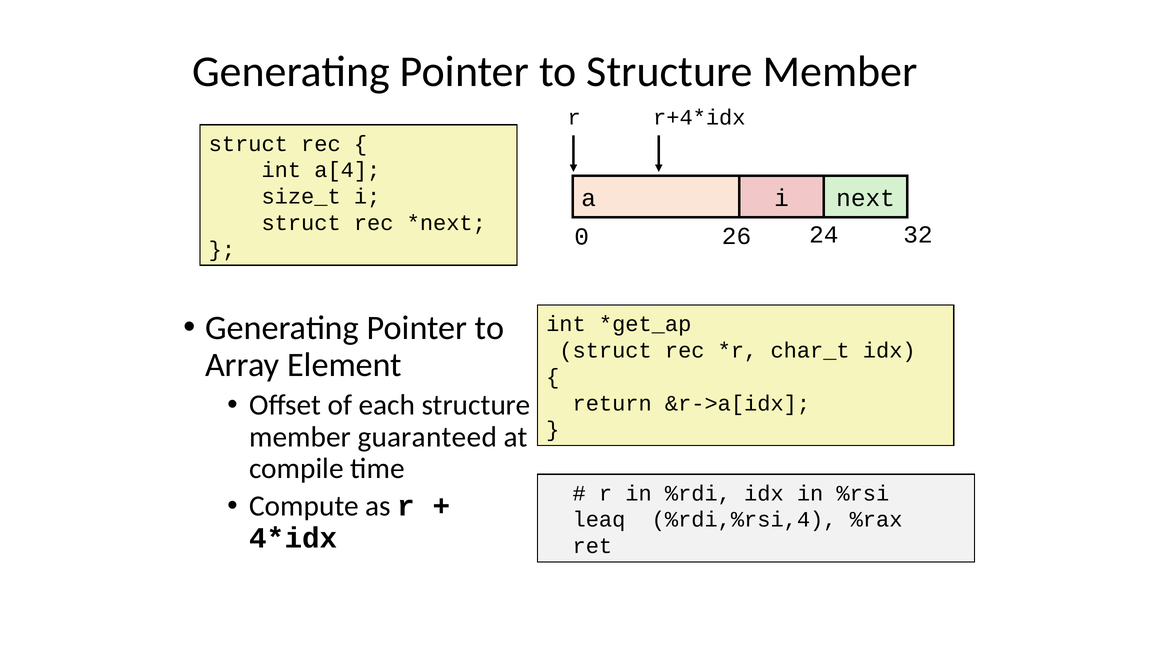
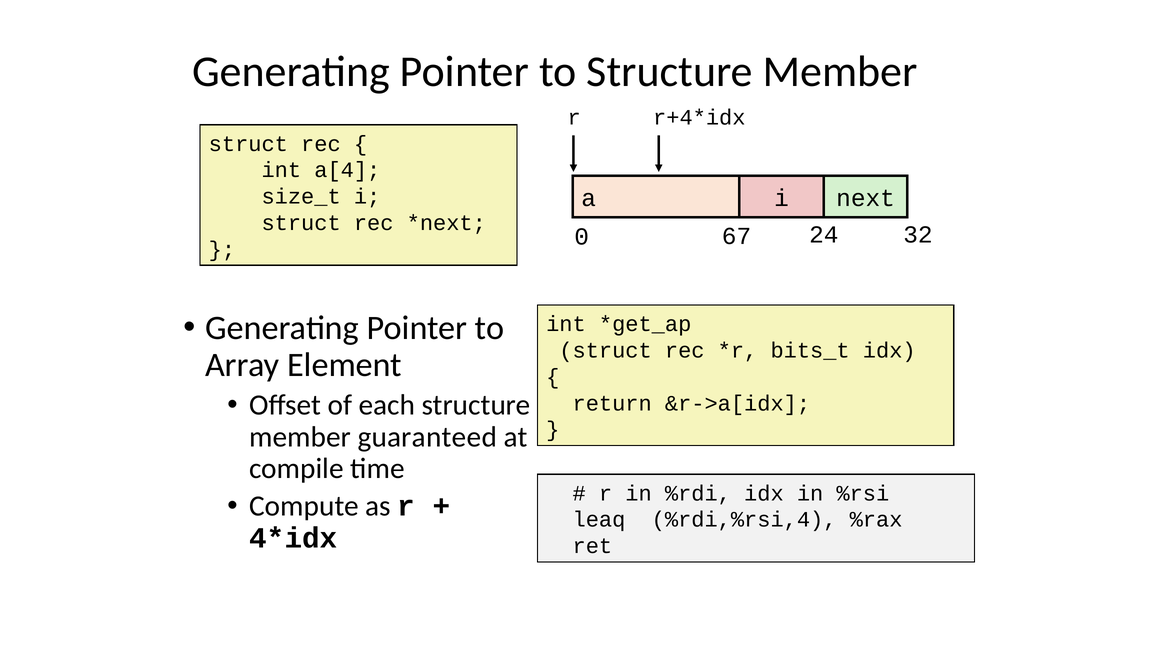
26: 26 -> 67
char_t: char_t -> bits_t
